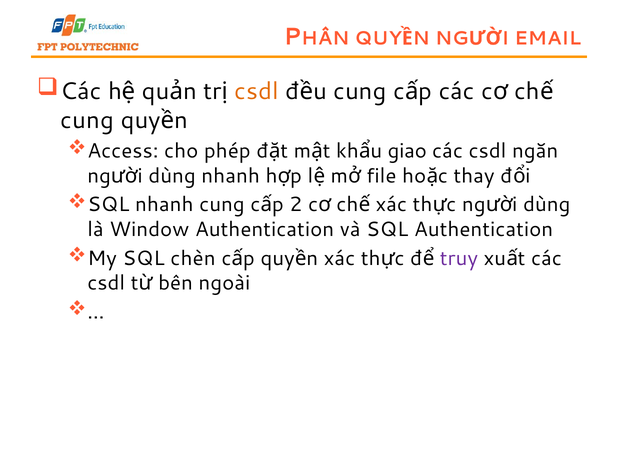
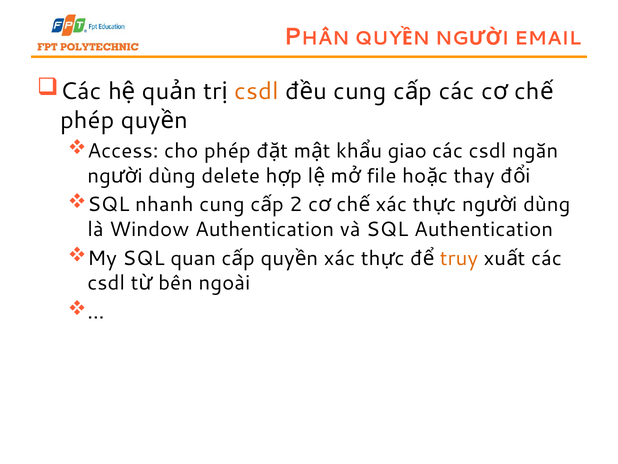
cung at (87, 120): cung -> phép
dùng nhanh: nhanh -> delete
chèn: chèn -> quan
truy colour: purple -> orange
